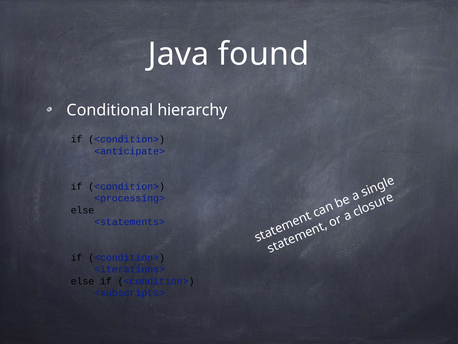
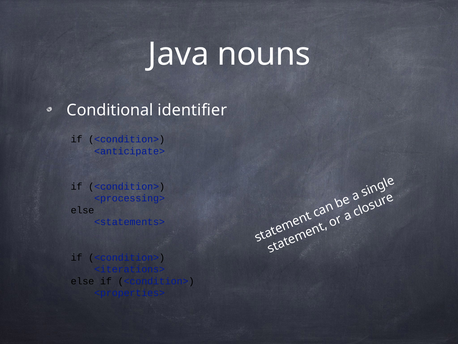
found: found -> nouns
hierarchy: hierarchy -> identifier
<subscripts>: <subscripts> -> <properties>
